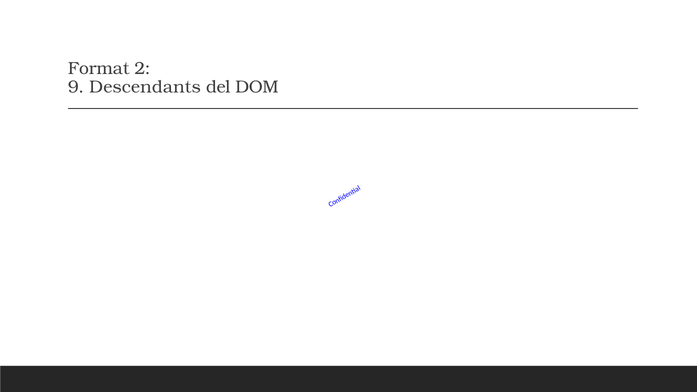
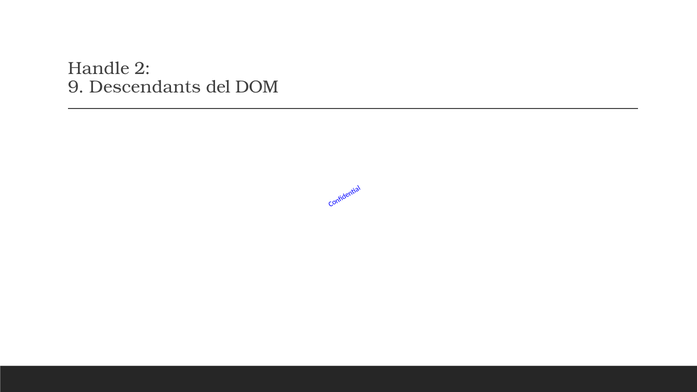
Format: Format -> Handle
